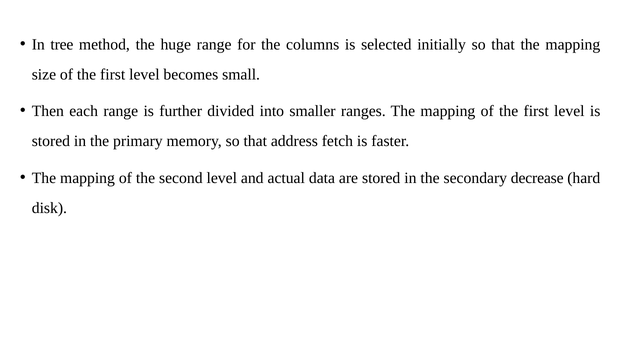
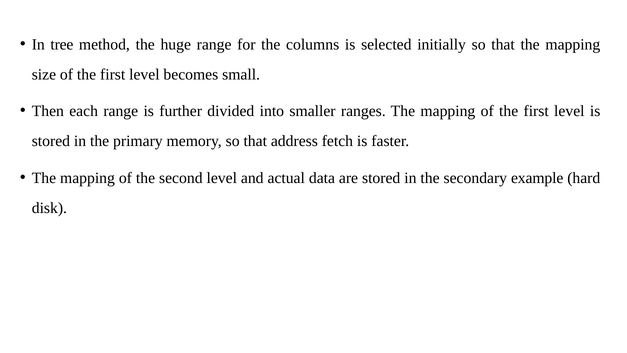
decrease: decrease -> example
